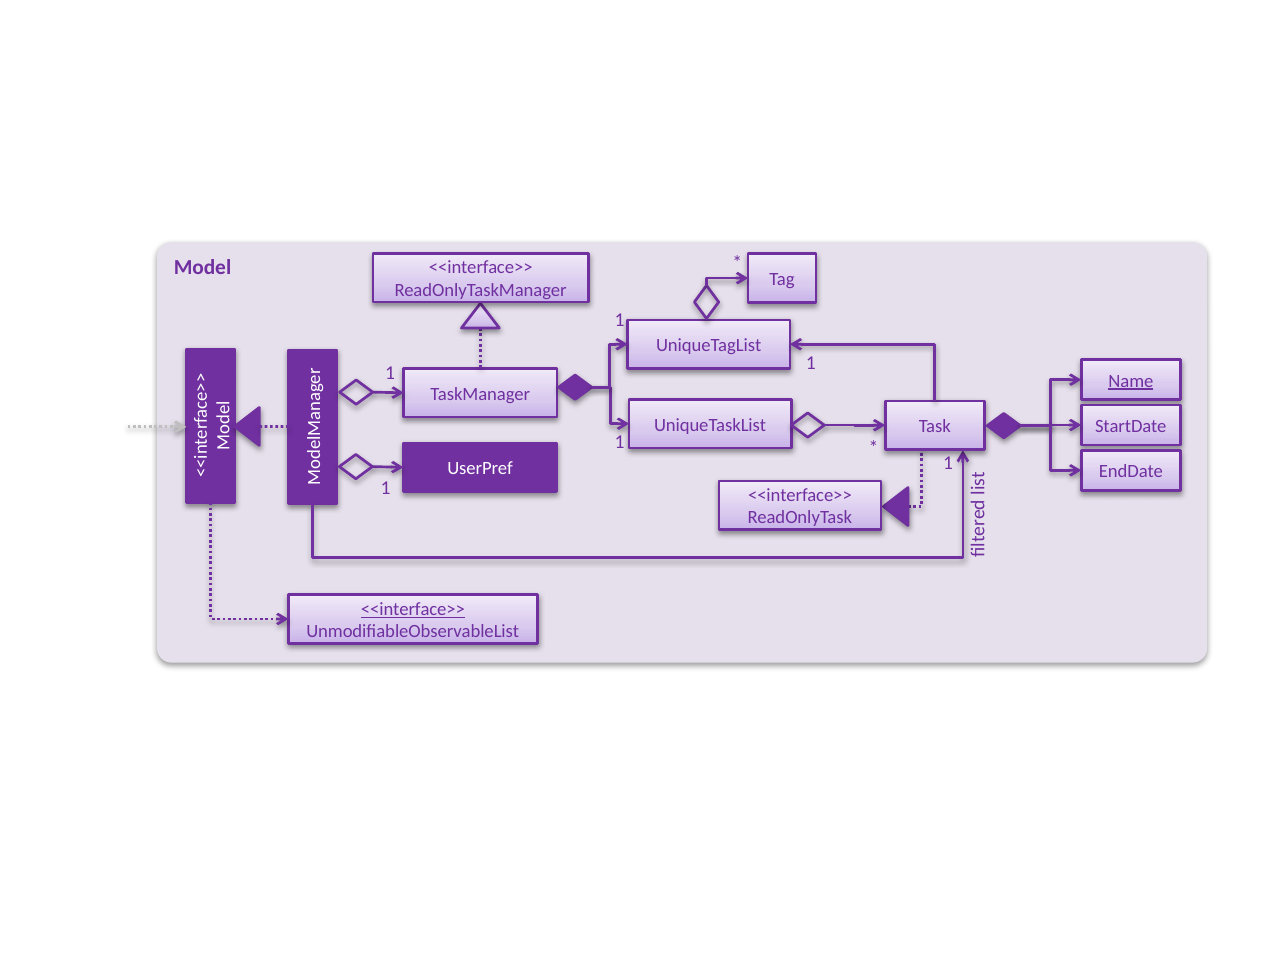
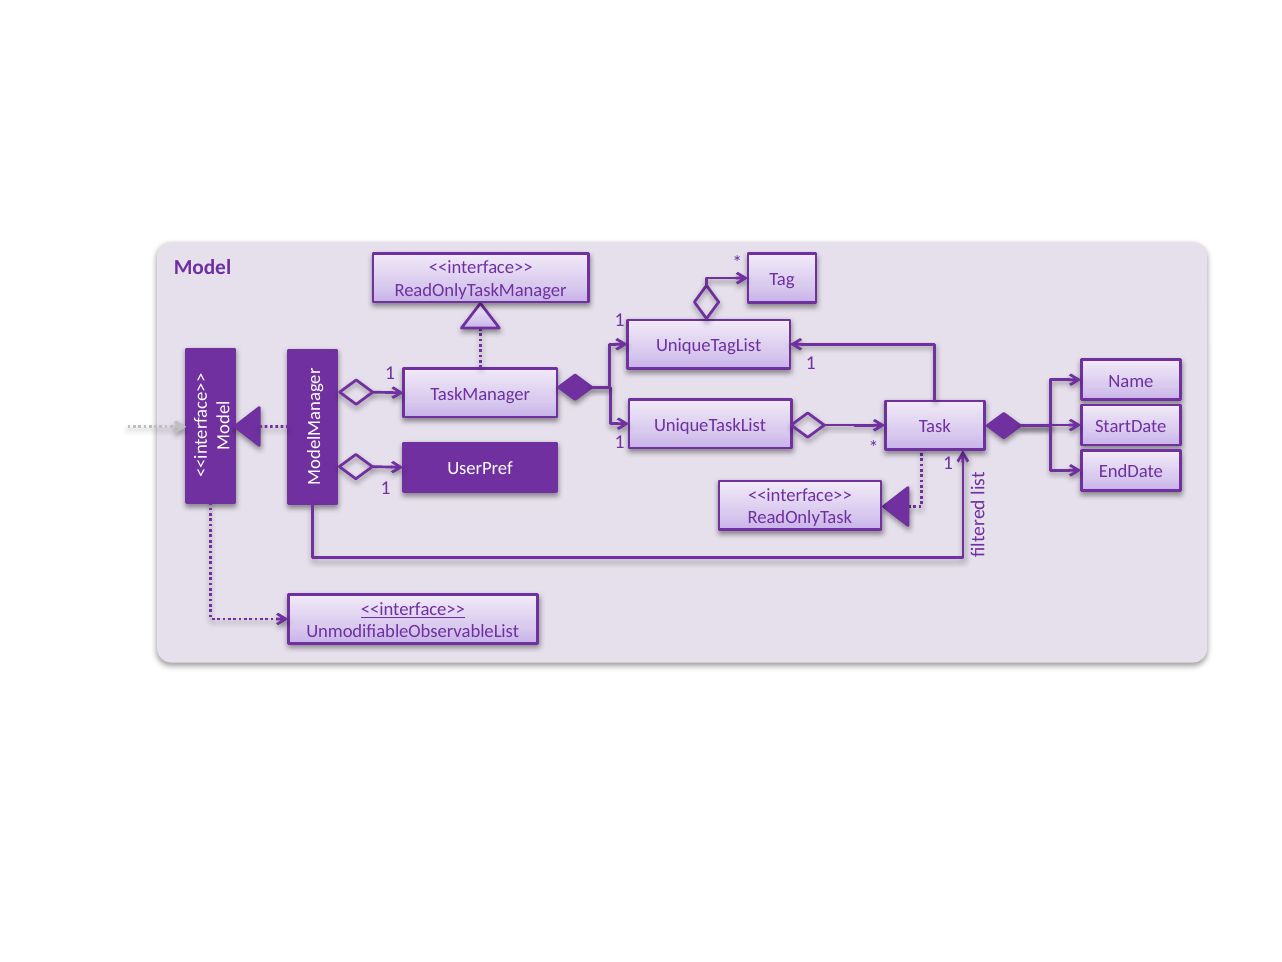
Name underline: present -> none
